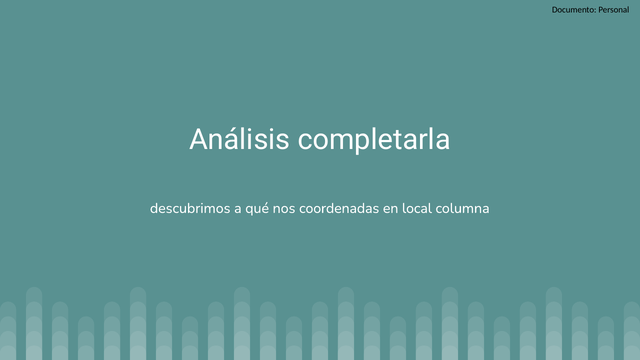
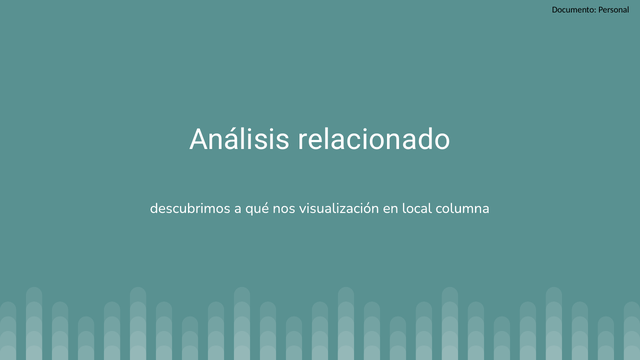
completarla: completarla -> relacionado
coordenadas: coordenadas -> visualización
